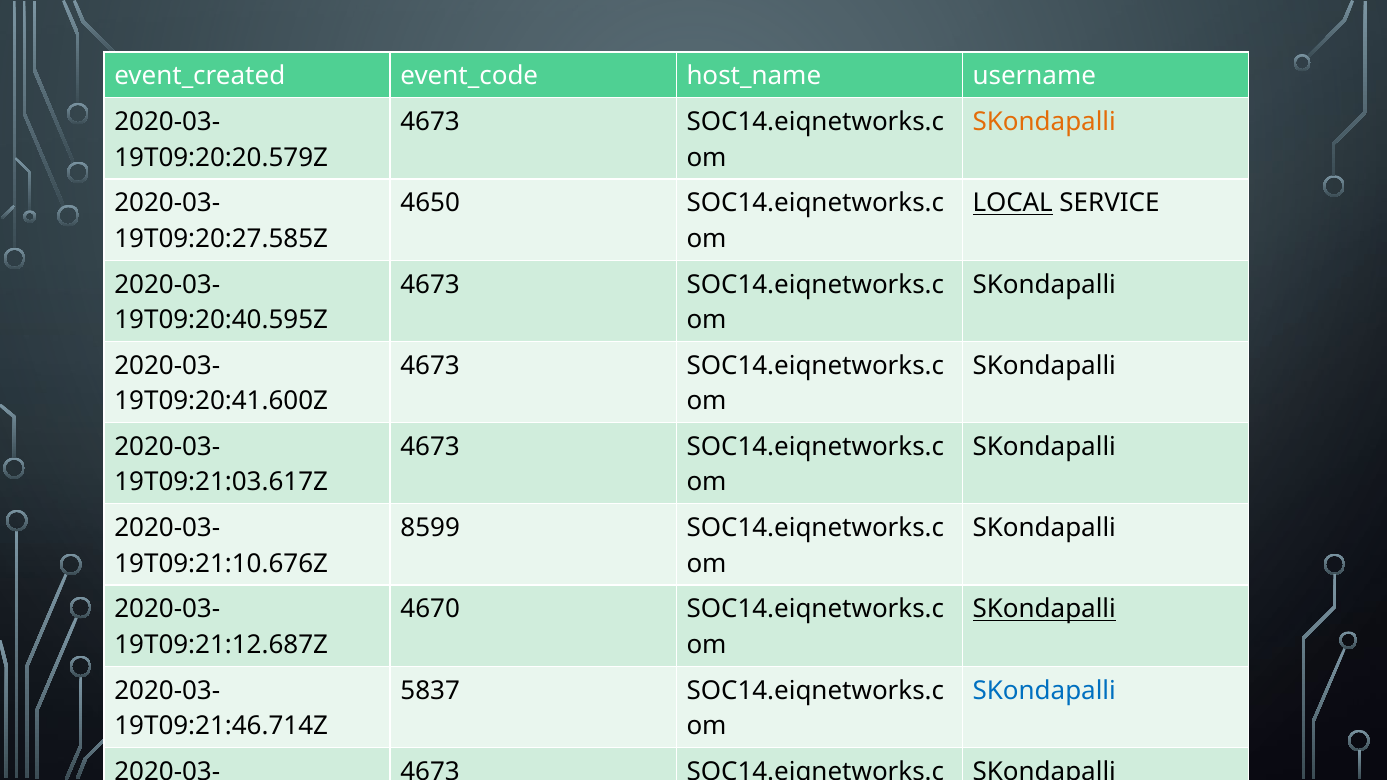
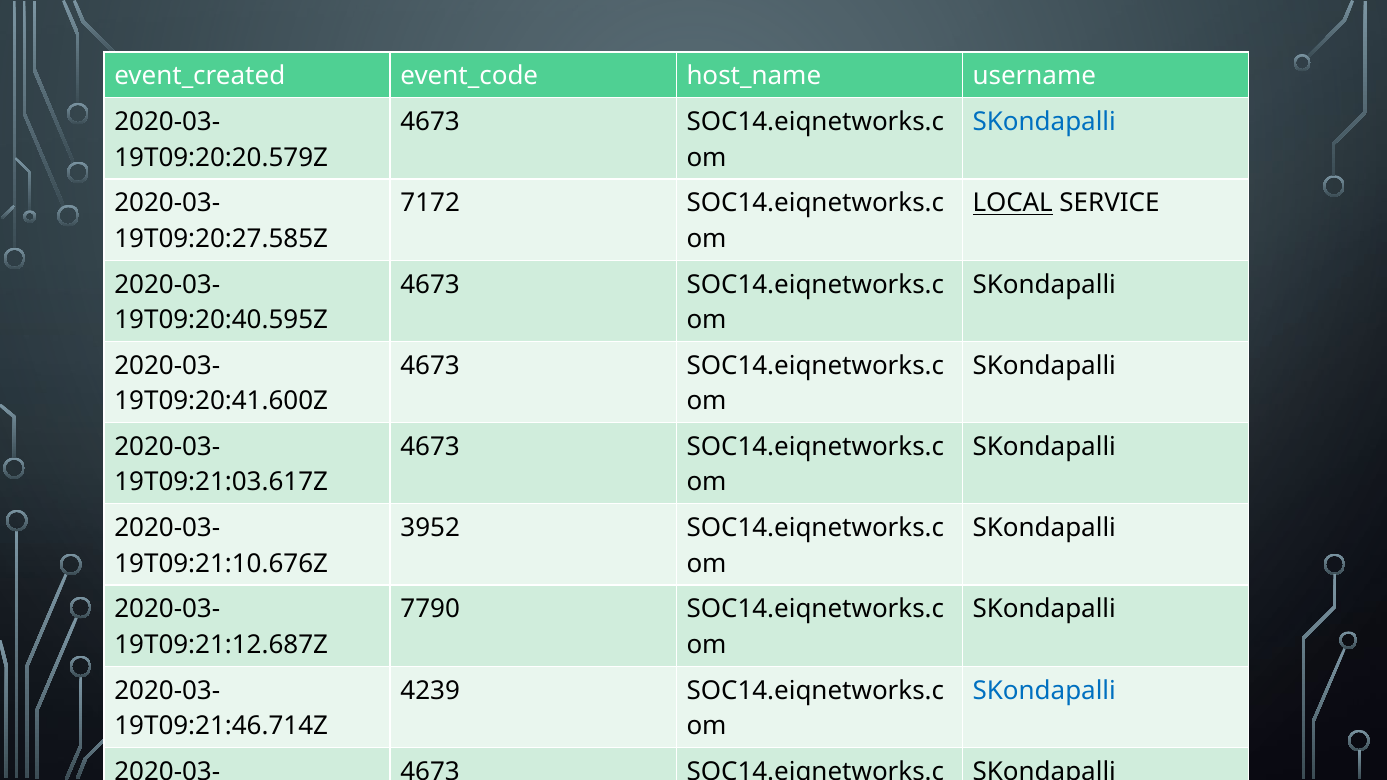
SKondapalli at (1044, 122) colour: orange -> blue
4650: 4650 -> 7172
8599: 8599 -> 3952
4670: 4670 -> 7790
SKondapalli at (1044, 609) underline: present -> none
5837: 5837 -> 4239
